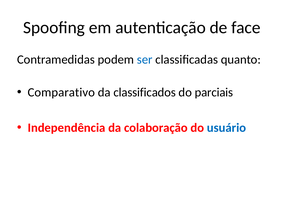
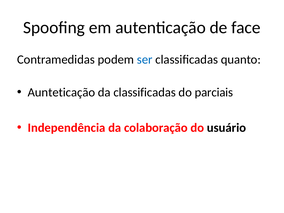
Comparativo: Comparativo -> Aunteticação
da classificados: classificados -> classificadas
usuário colour: blue -> black
